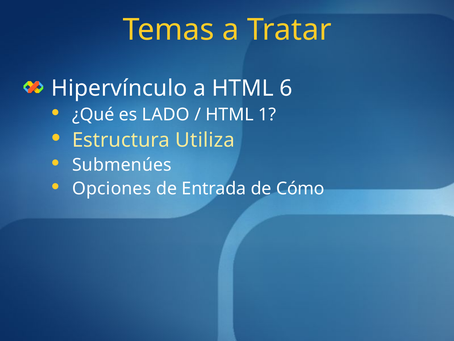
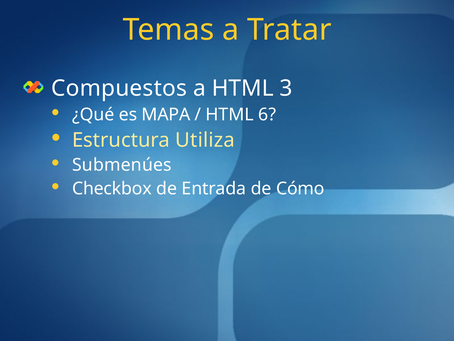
Hipervínculo: Hipervínculo -> Compuestos
6: 6 -> 3
LADO: LADO -> MAPA
1: 1 -> 6
Opciones: Opciones -> Checkbox
